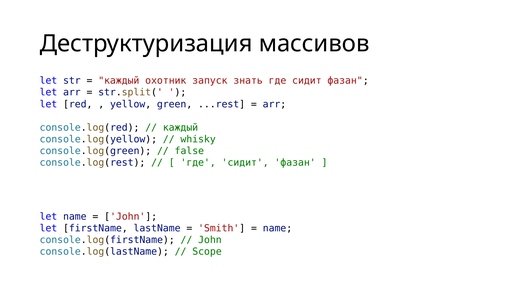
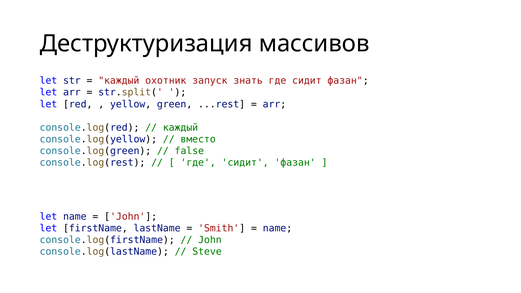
whisky: whisky -> вместо
Scope: Scope -> Steve
